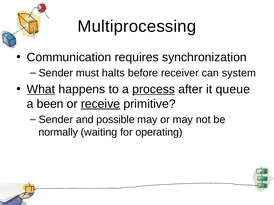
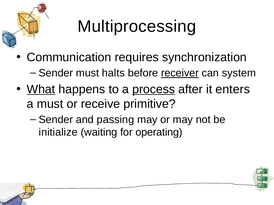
receiver underline: none -> present
queue: queue -> enters
a been: been -> must
receive underline: present -> none
possible: possible -> passing
normally: normally -> initialize
